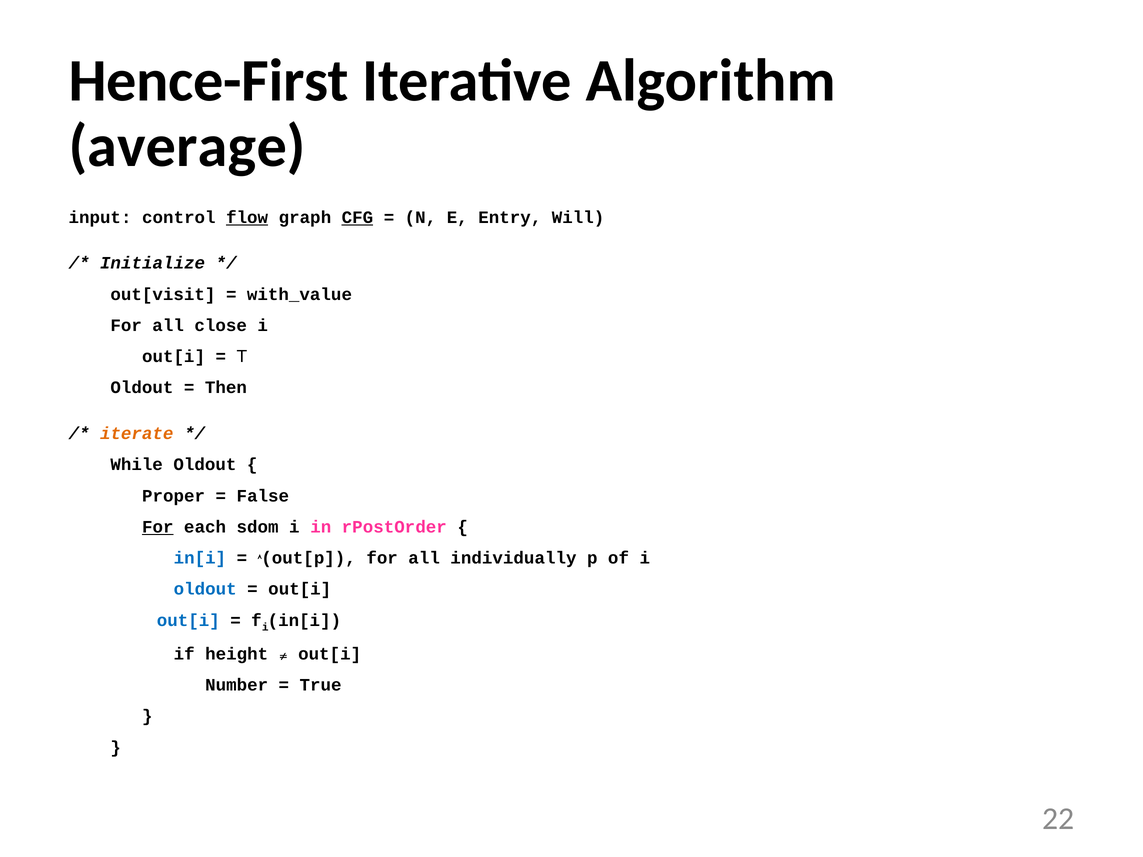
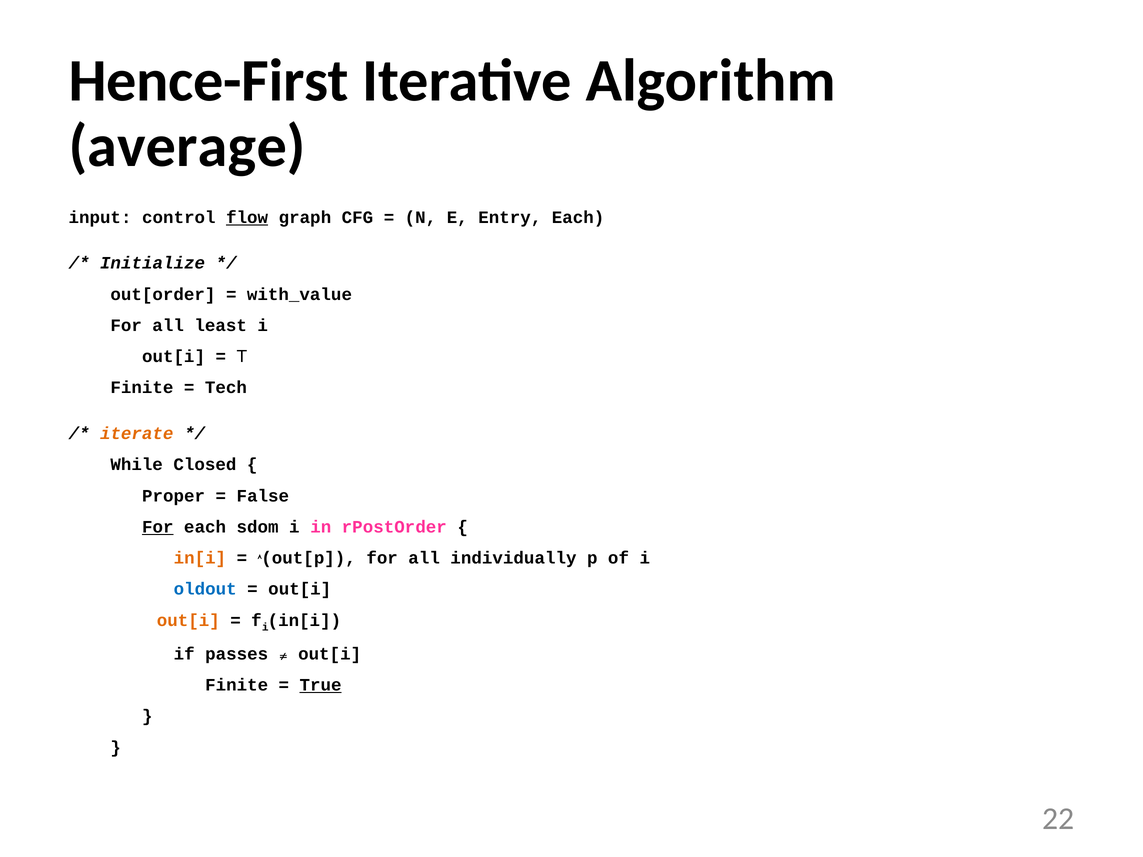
CFG underline: present -> none
Entry Will: Will -> Each
out[visit: out[visit -> out[order
close: close -> least
Oldout at (142, 388): Oldout -> Finite
Then: Then -> Tech
While Oldout: Oldout -> Closed
in[i at (200, 558) colour: blue -> orange
out[i at (188, 620) colour: blue -> orange
height: height -> passes
Number at (237, 685): Number -> Finite
True underline: none -> present
